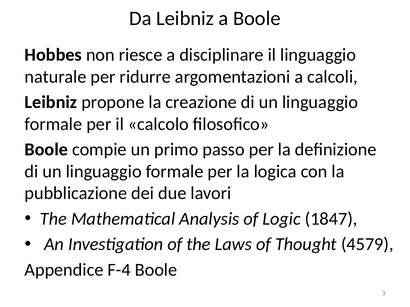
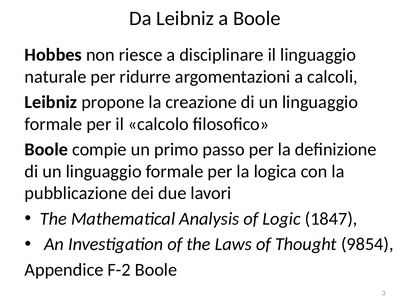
4579: 4579 -> 9854
F-4: F-4 -> F-2
